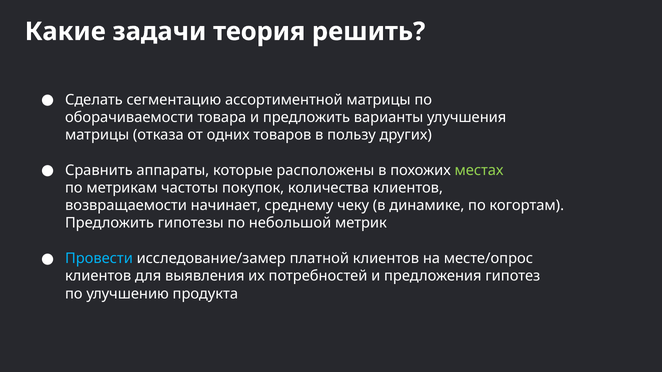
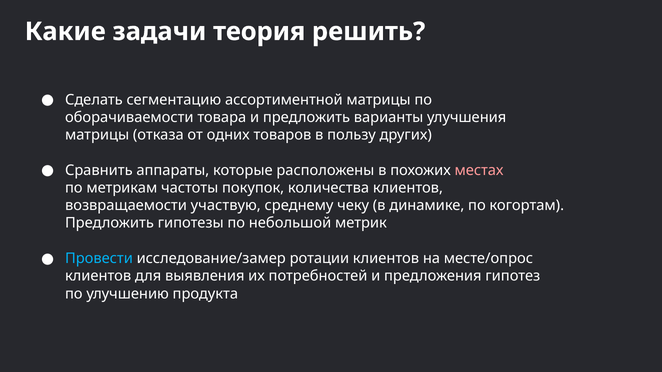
местах colour: light green -> pink
начинает: начинает -> участвую
платной: платной -> ротации
